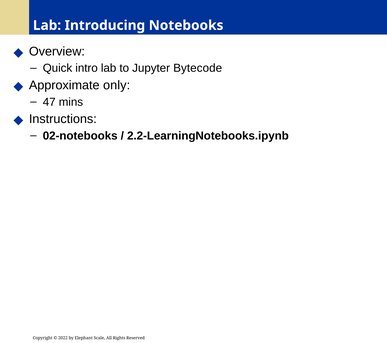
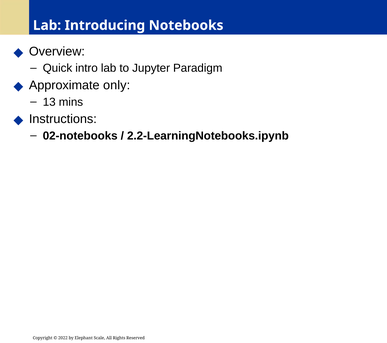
Bytecode: Bytecode -> Paradigm
47: 47 -> 13
